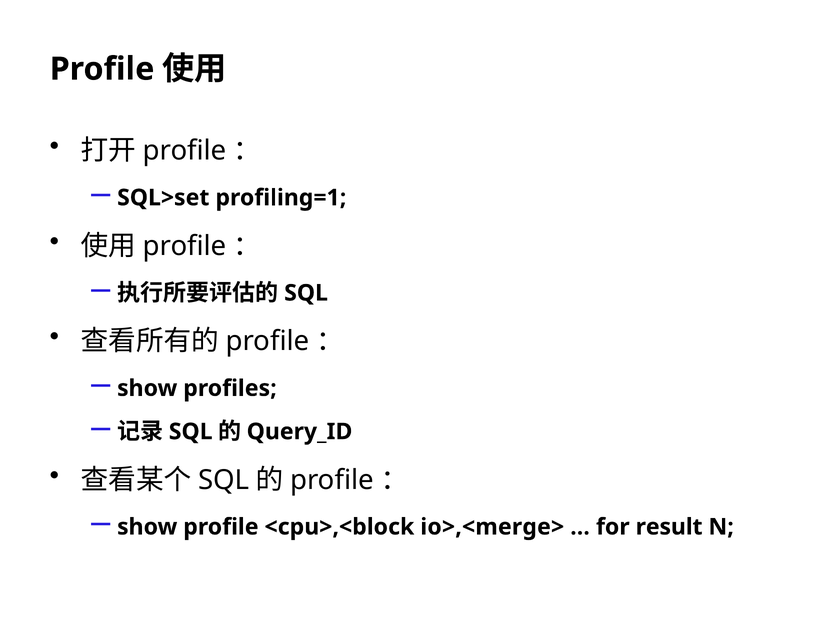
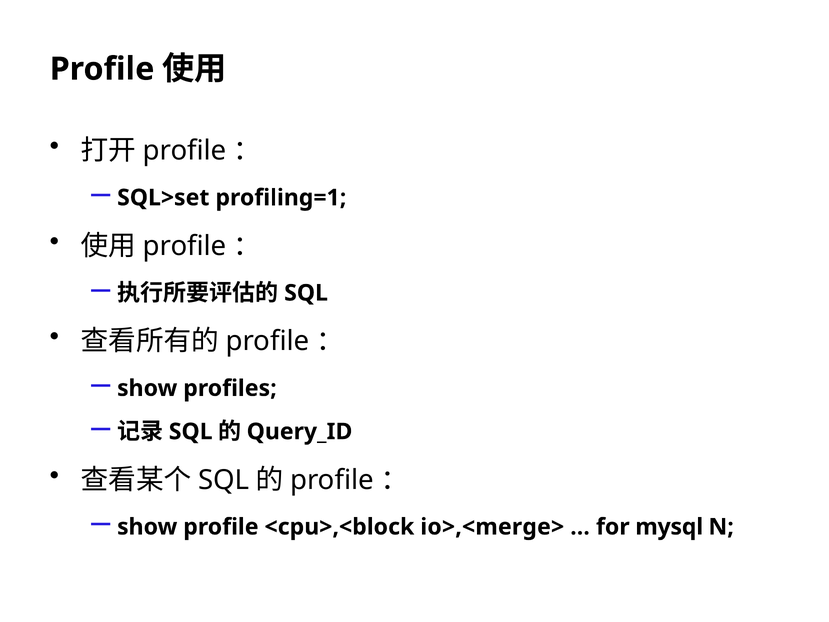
result: result -> mysql
